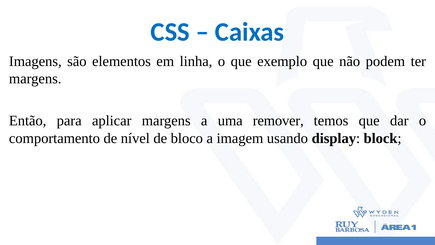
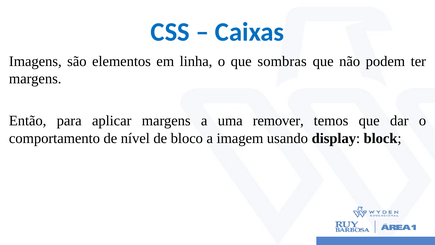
exemplo: exemplo -> sombras
